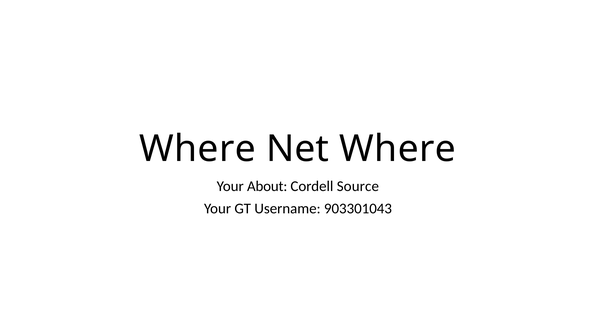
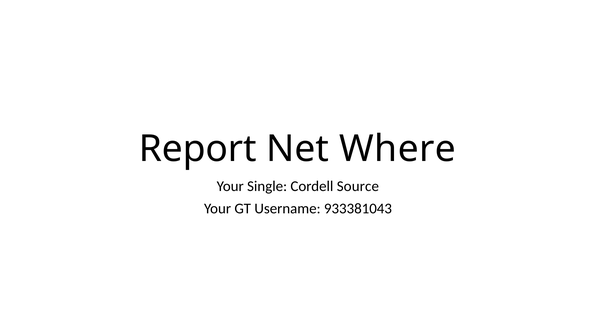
Where at (198, 149): Where -> Report
About: About -> Single
903301043: 903301043 -> 933381043
